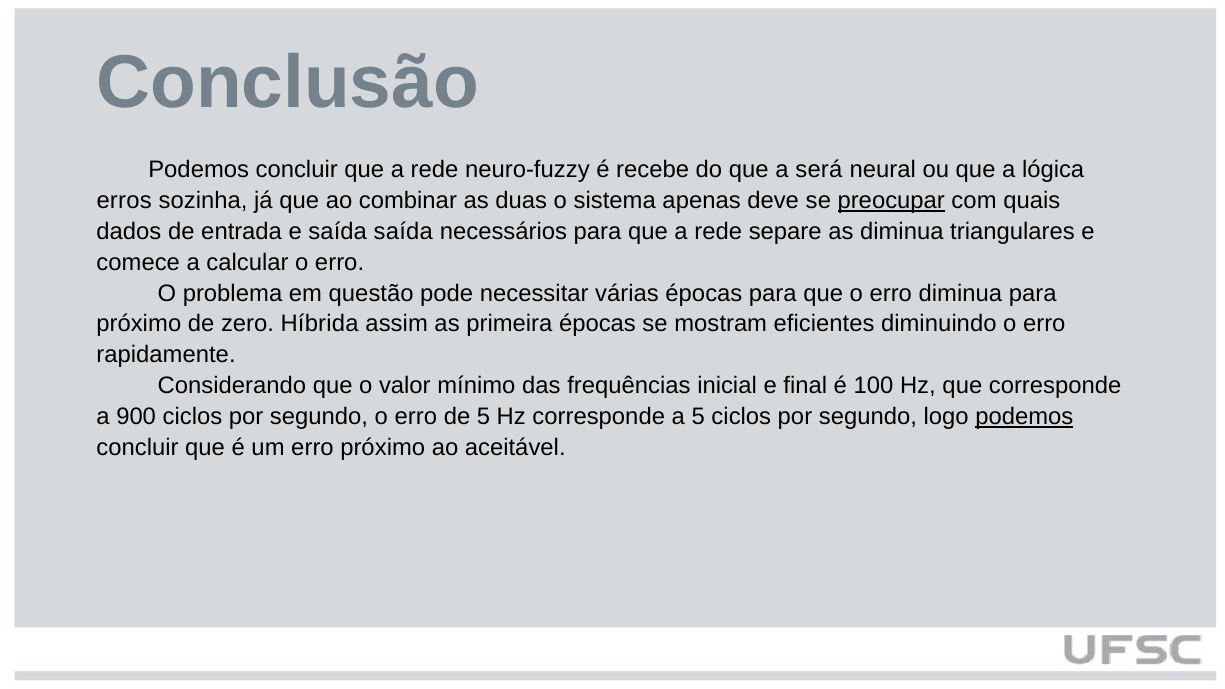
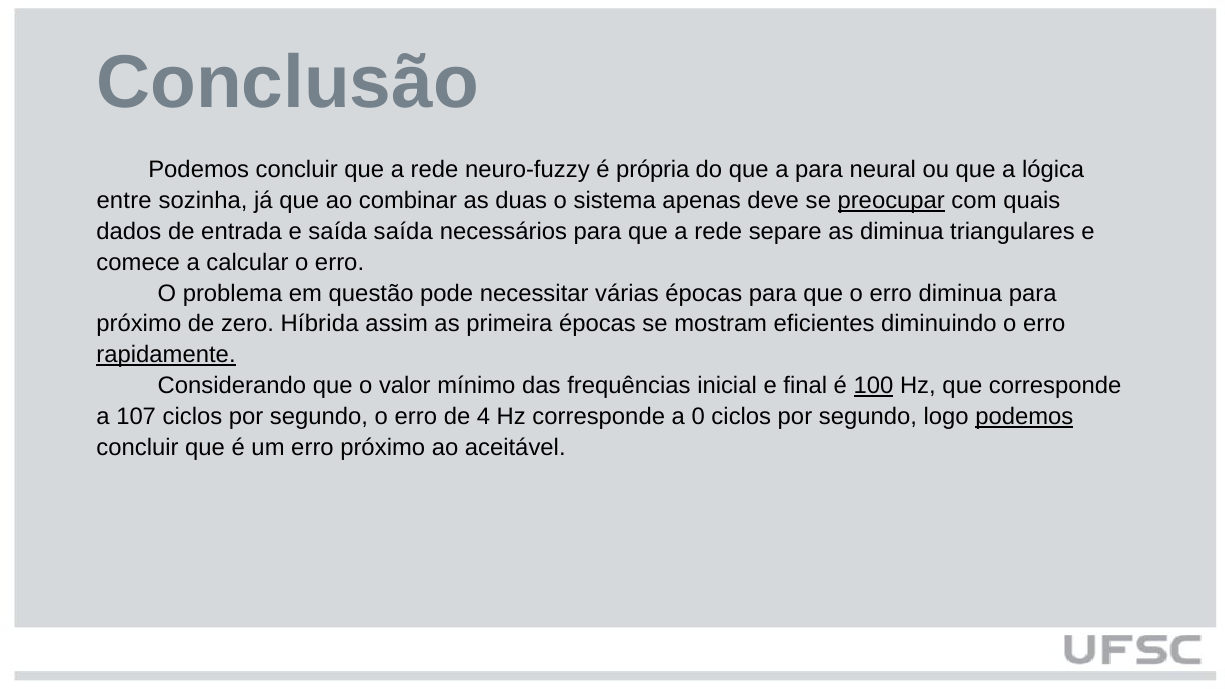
recebe: recebe -> própria
a será: será -> para
erros: erros -> entre
rapidamente underline: none -> present
100 underline: none -> present
900: 900 -> 107
de 5: 5 -> 4
a 5: 5 -> 0
